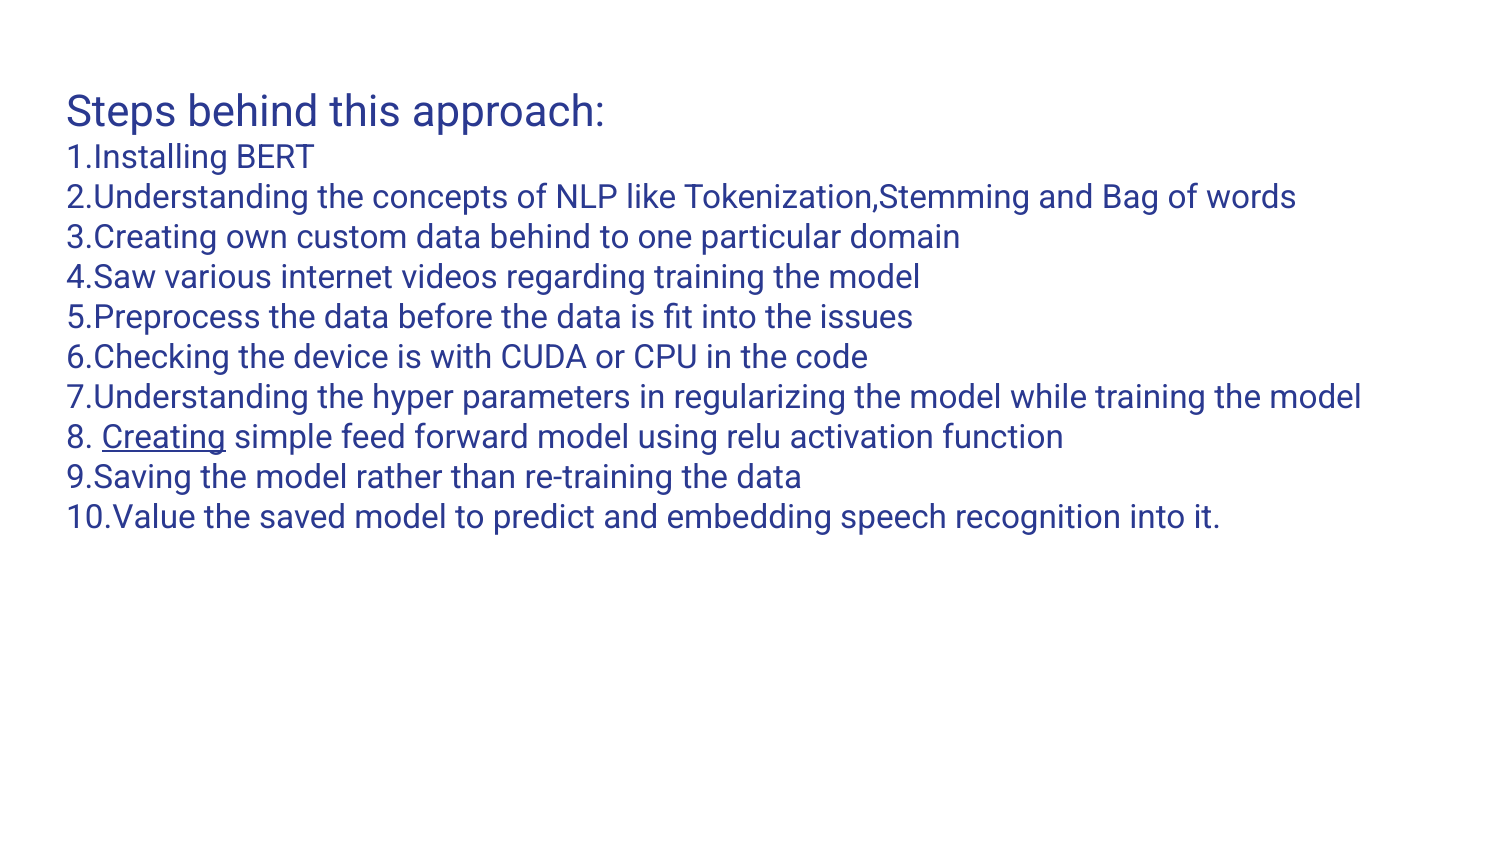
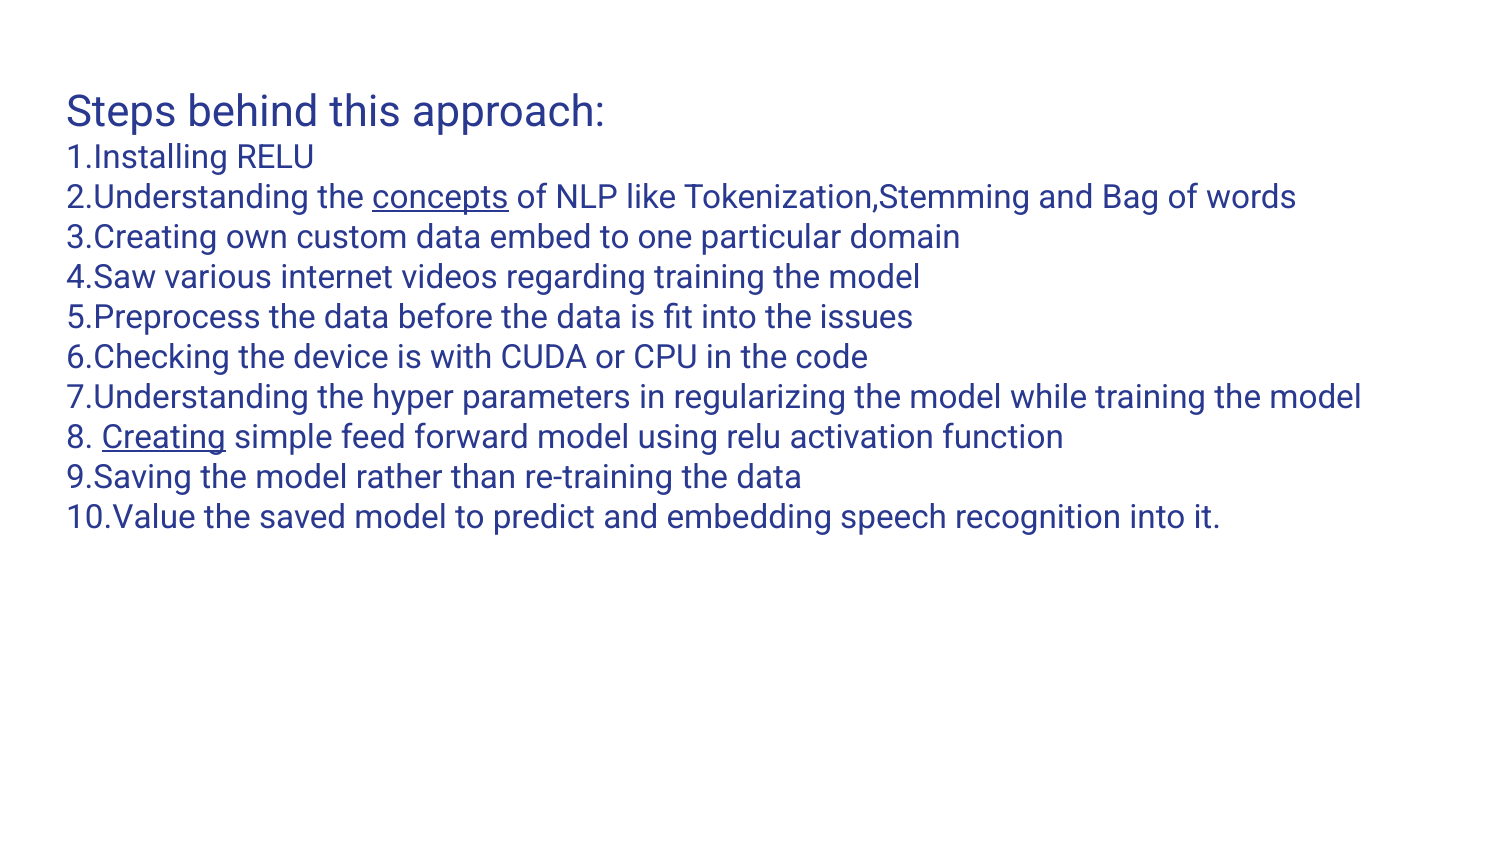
1.Installing BERT: BERT -> RELU
concepts underline: none -> present
data behind: behind -> embed
